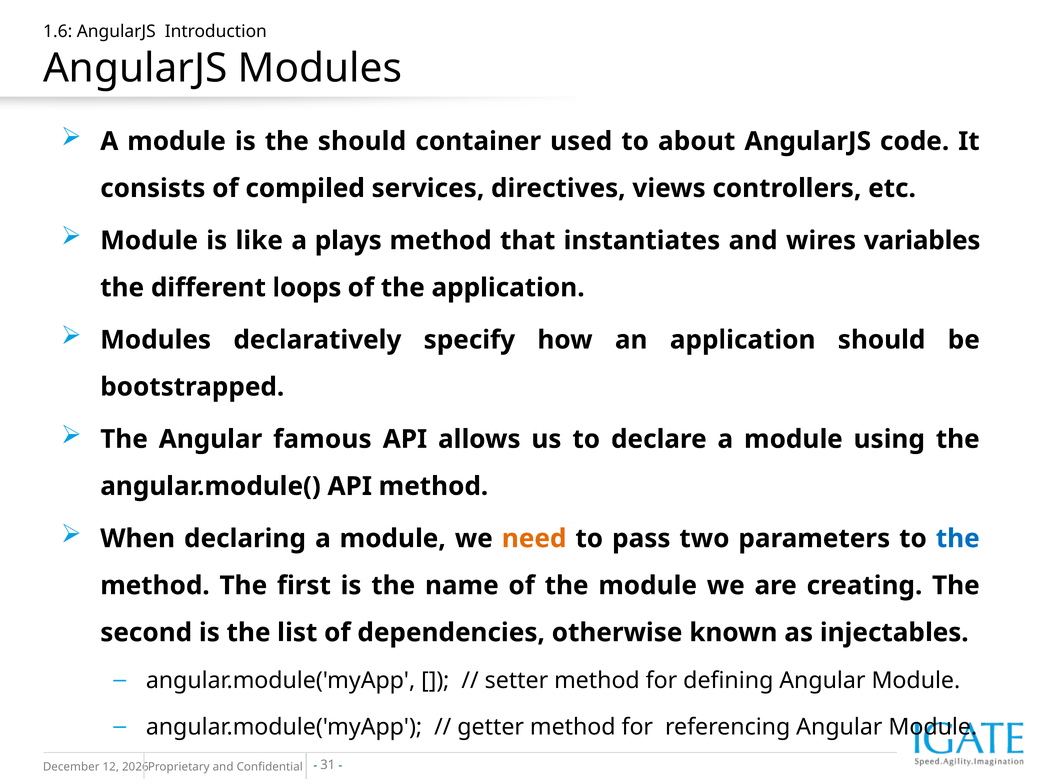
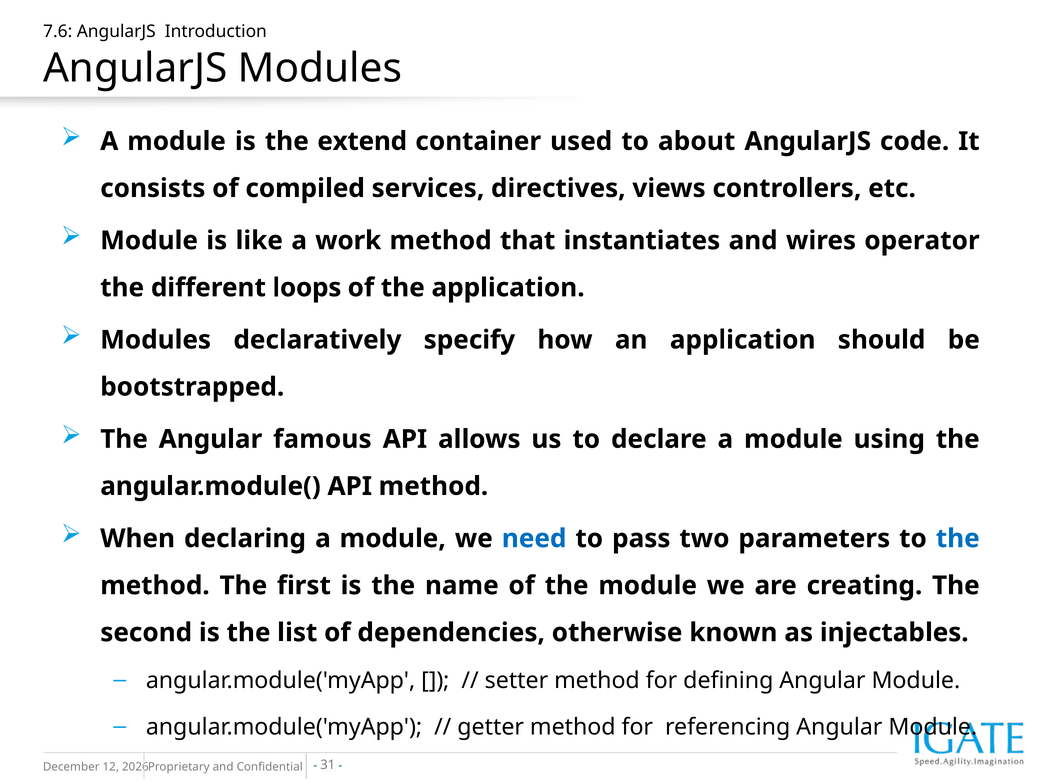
1.6: 1.6 -> 7.6
the should: should -> extend
plays: plays -> work
variables: variables -> operator
need colour: orange -> blue
